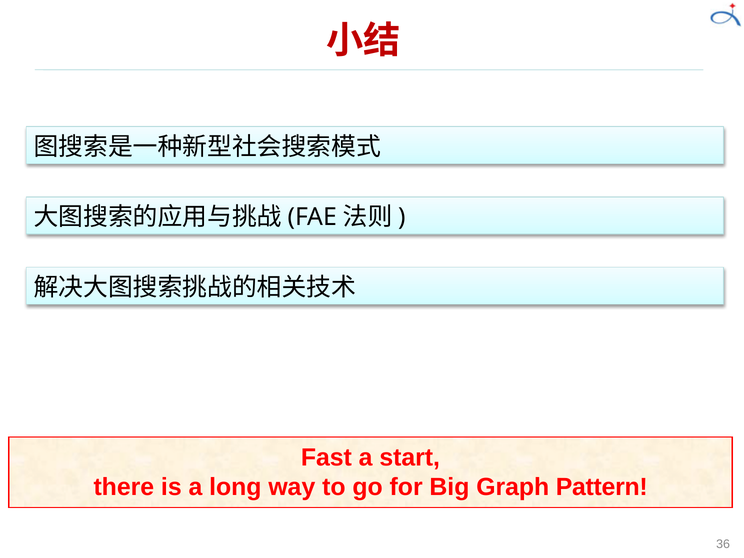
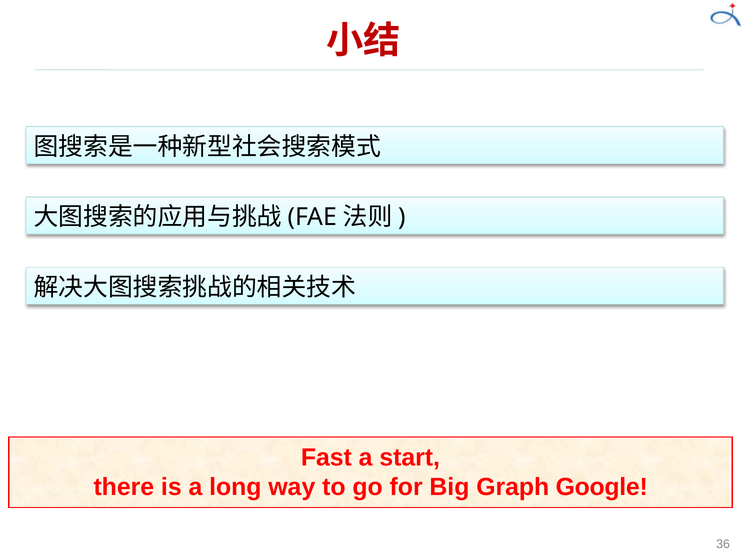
Pattern: Pattern -> Google
